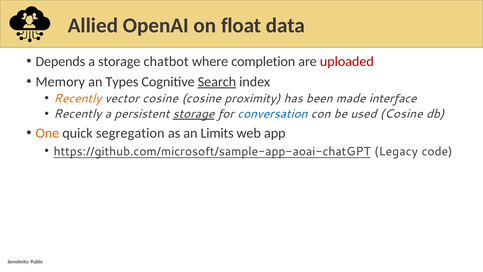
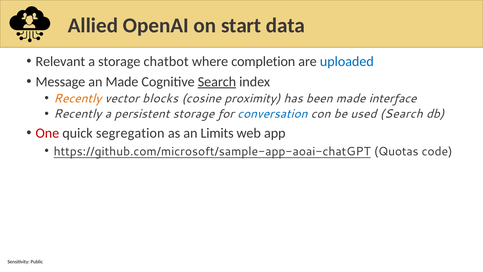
float: float -> start
Depends: Depends -> Relevant
uploaded colour: red -> blue
Memory: Memory -> Message
an Types: Types -> Made
vector cosine: cosine -> blocks
storage at (194, 114) underline: present -> none
used Cosine: Cosine -> Search
One colour: orange -> red
Legacy: Legacy -> Quotas
